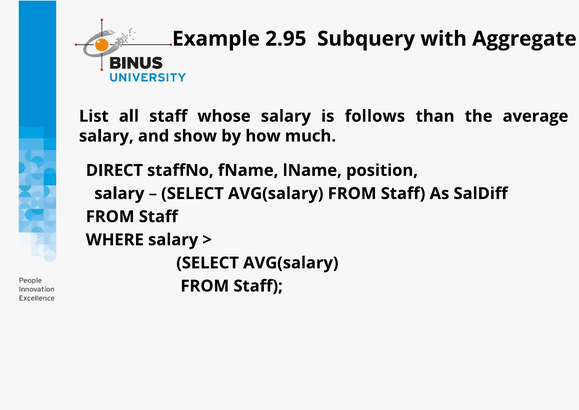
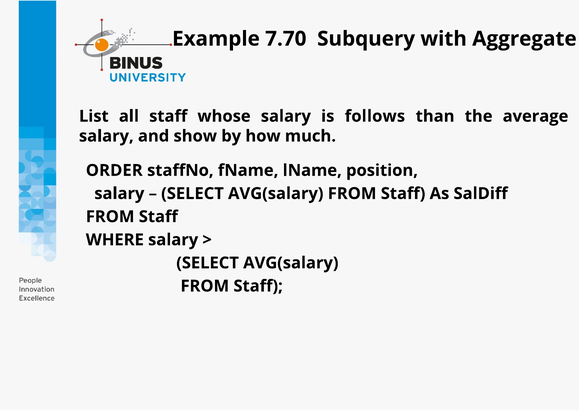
2.95: 2.95 -> 7.70
DIRECT: DIRECT -> ORDER
